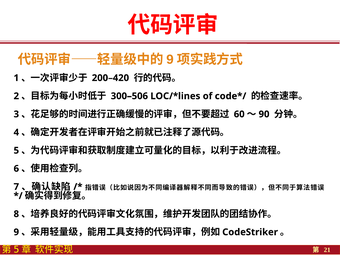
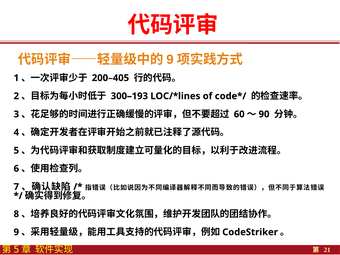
200–420: 200–420 -> 200–405
300–506: 300–506 -> 300–193
